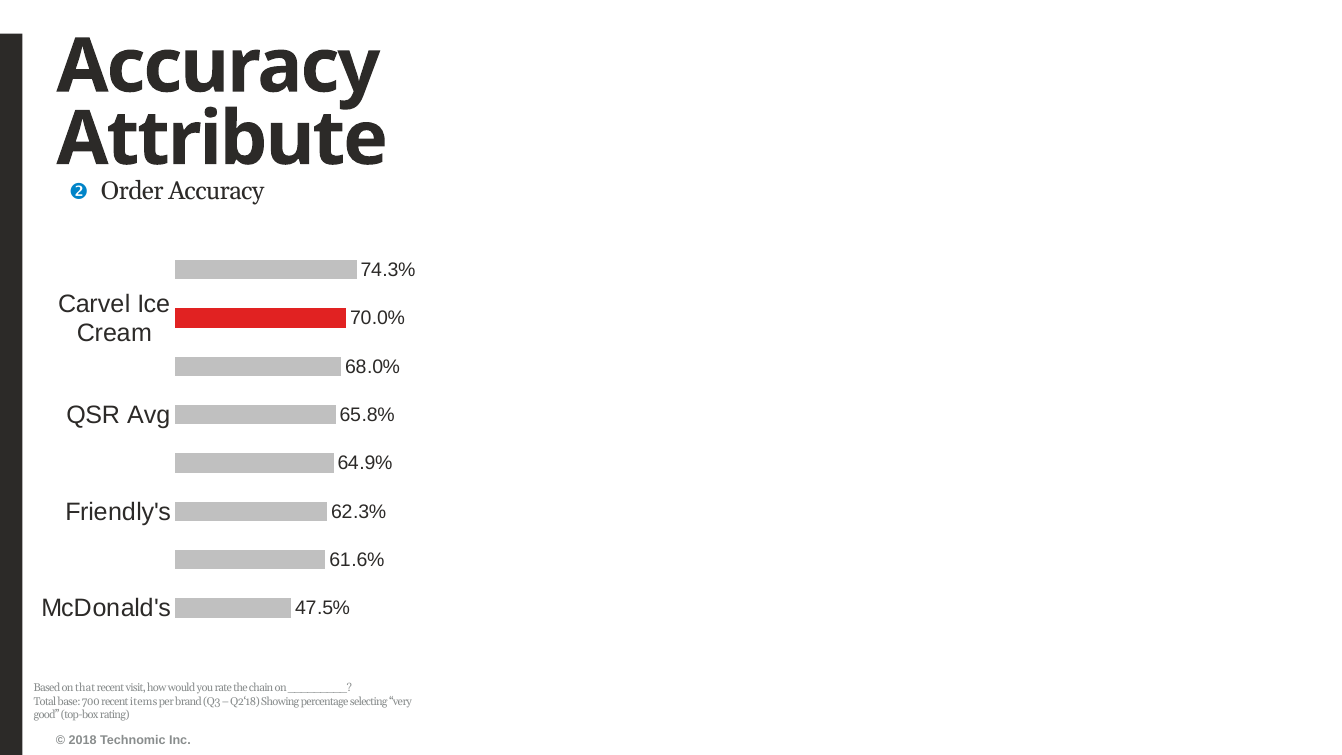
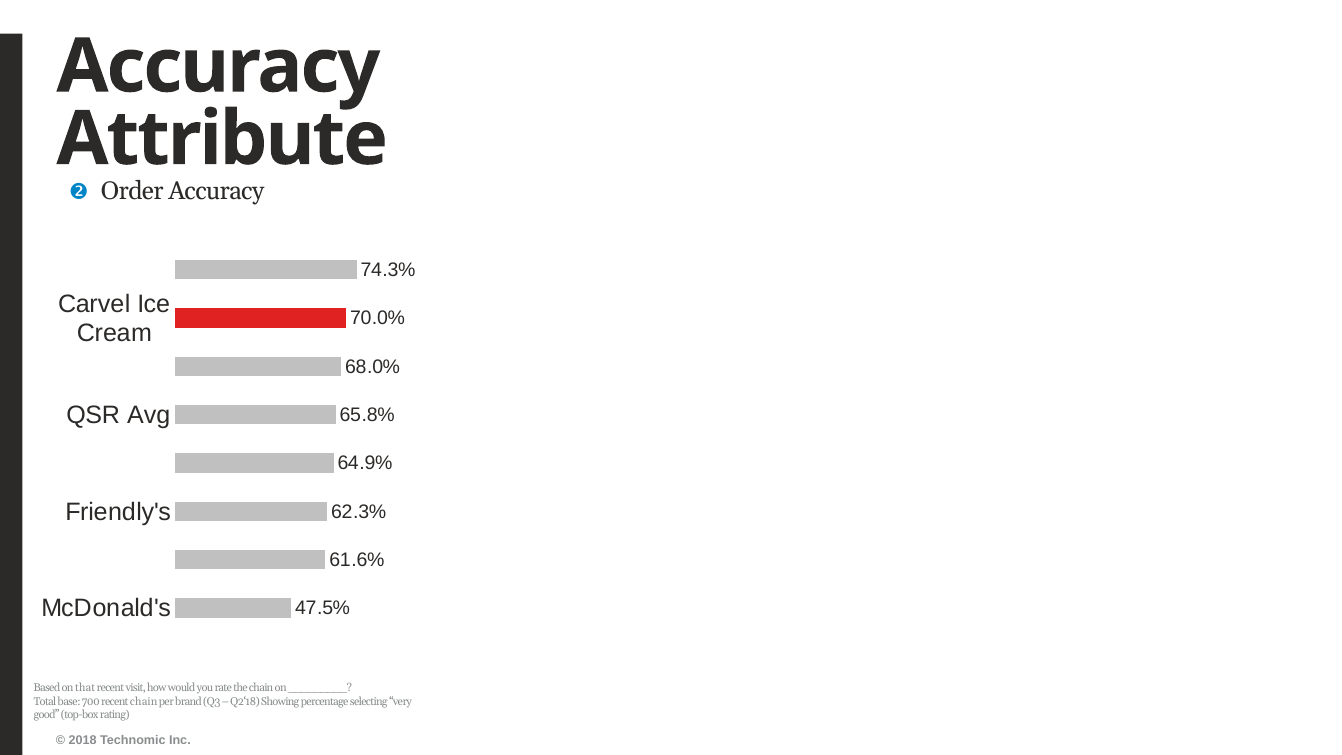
recent items: items -> chain
